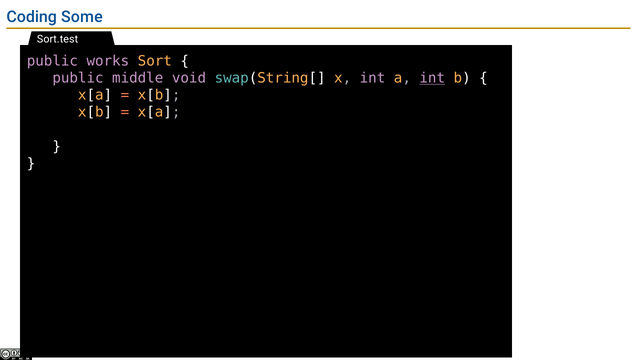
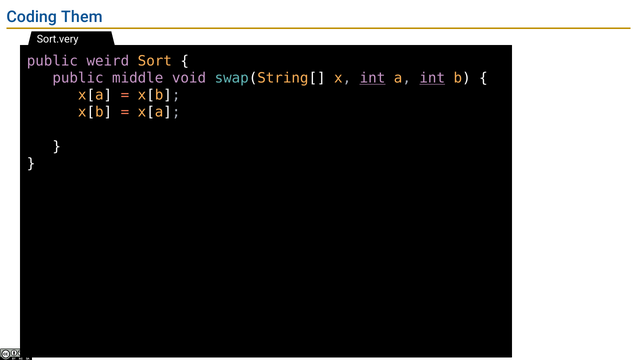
Some: Some -> Them
Sort.test: Sort.test -> Sort.very
works: works -> weird
int at (373, 78) underline: none -> present
